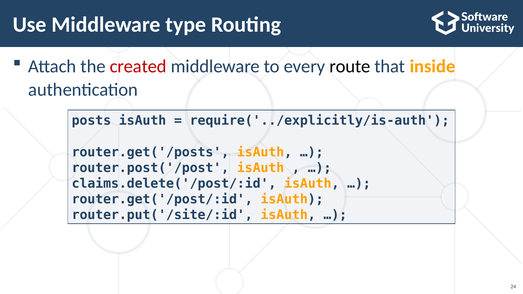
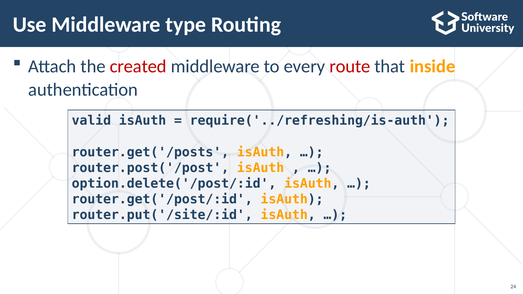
route colour: black -> red
posts: posts -> valid
require('../explicitly/is-auth: require('../explicitly/is-auth -> require('../refreshing/is-auth
claims.delete('/post/:id: claims.delete('/post/:id -> option.delete('/post/:id
